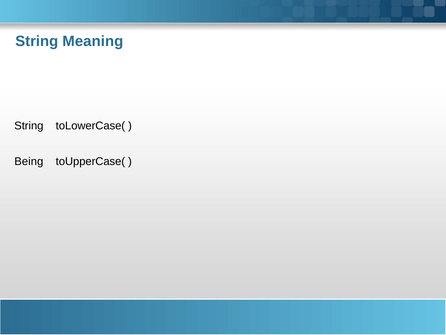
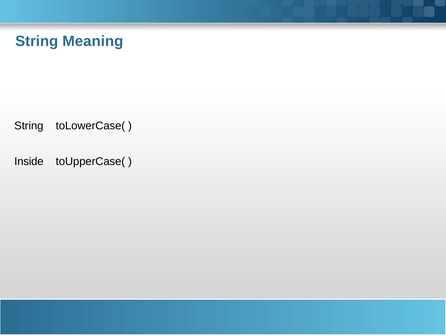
Being: Being -> Inside
